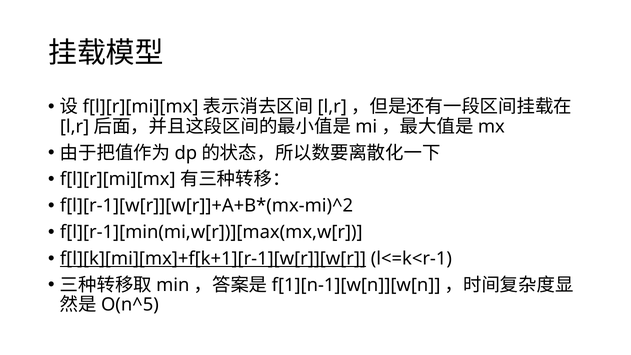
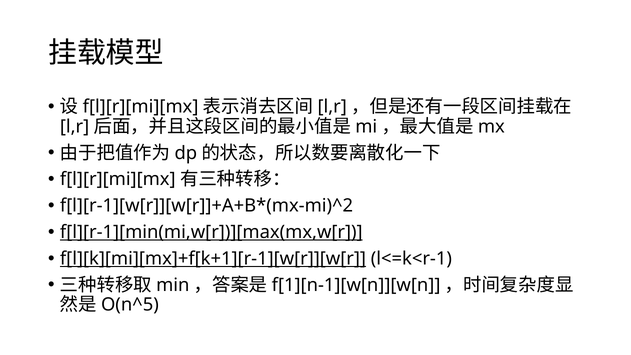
f[l][r-1][min(mi,w[r])][max(mx,w[r underline: none -> present
